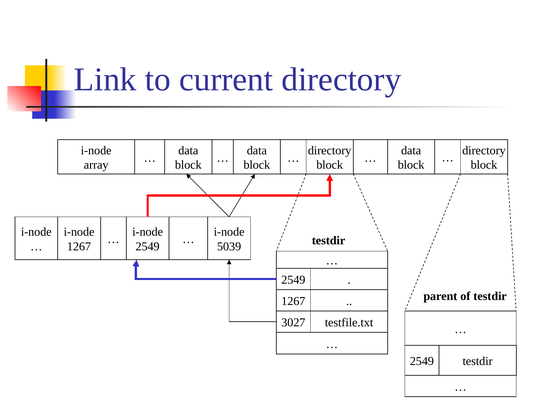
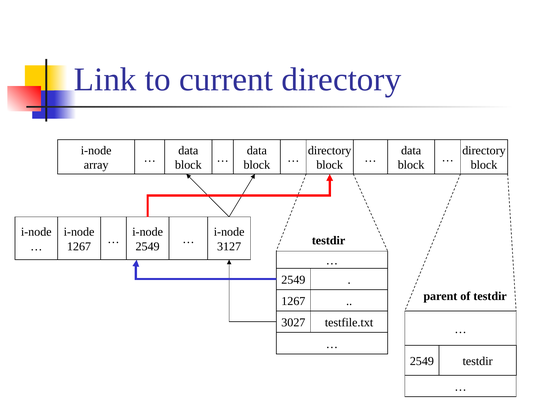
5039: 5039 -> 3127
